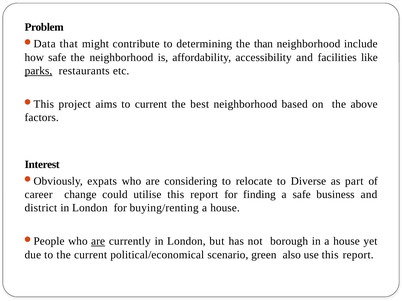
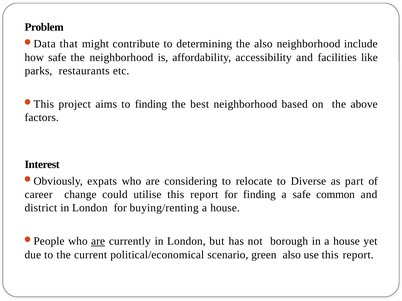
the than: than -> also
parks underline: present -> none
to current: current -> finding
business: business -> common
